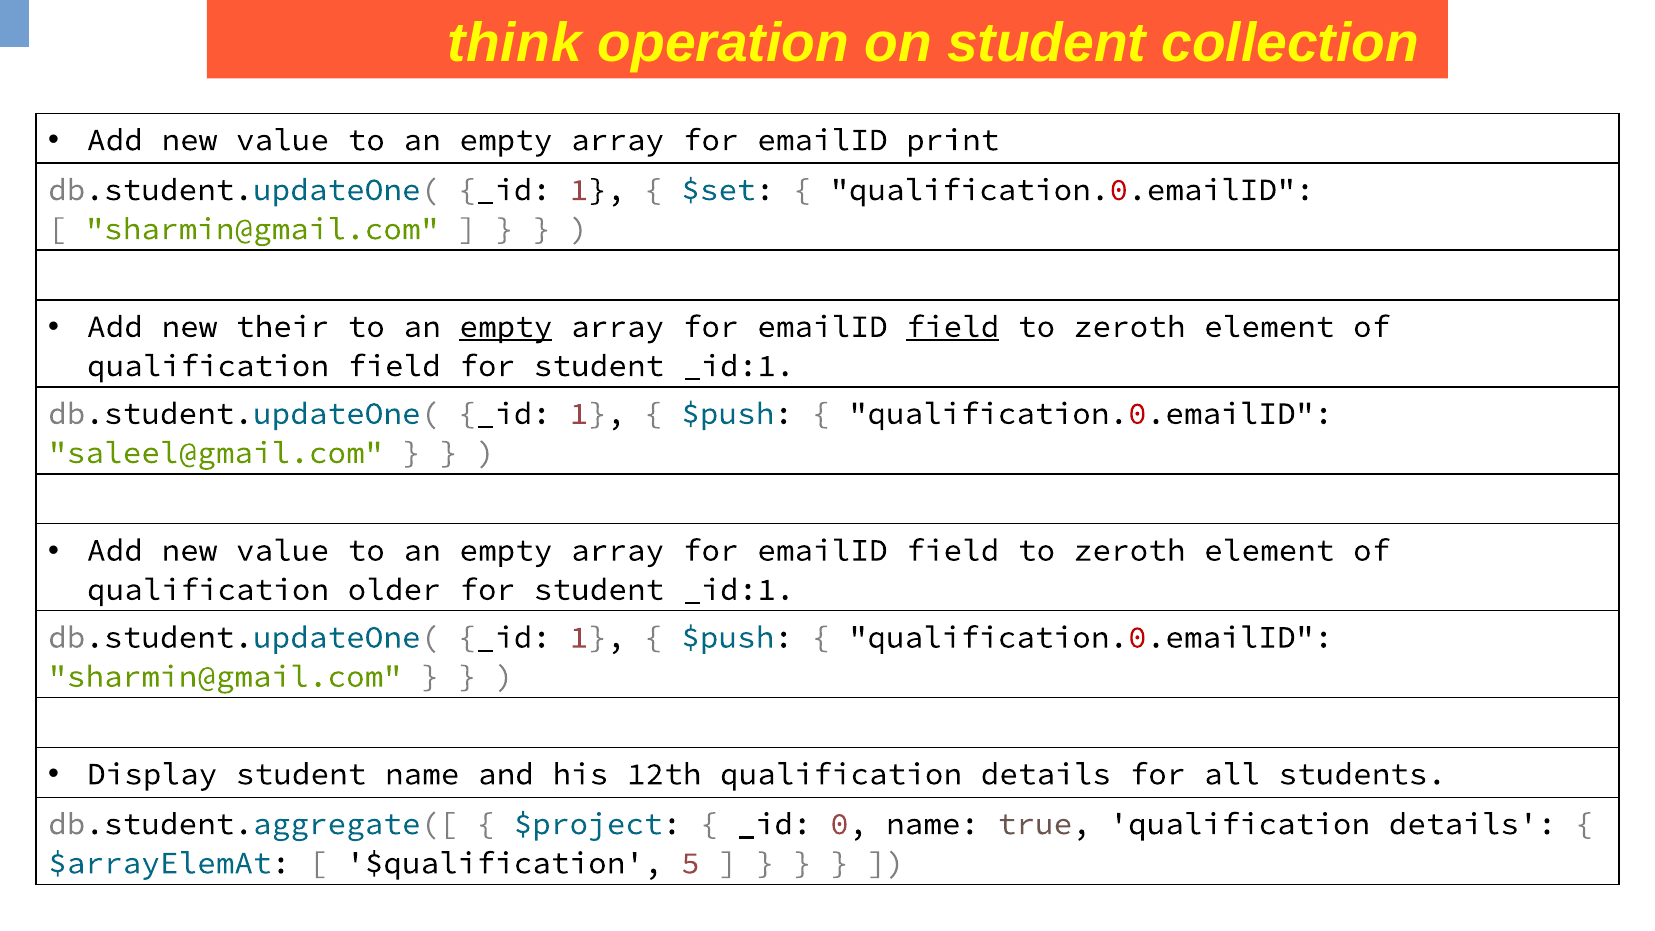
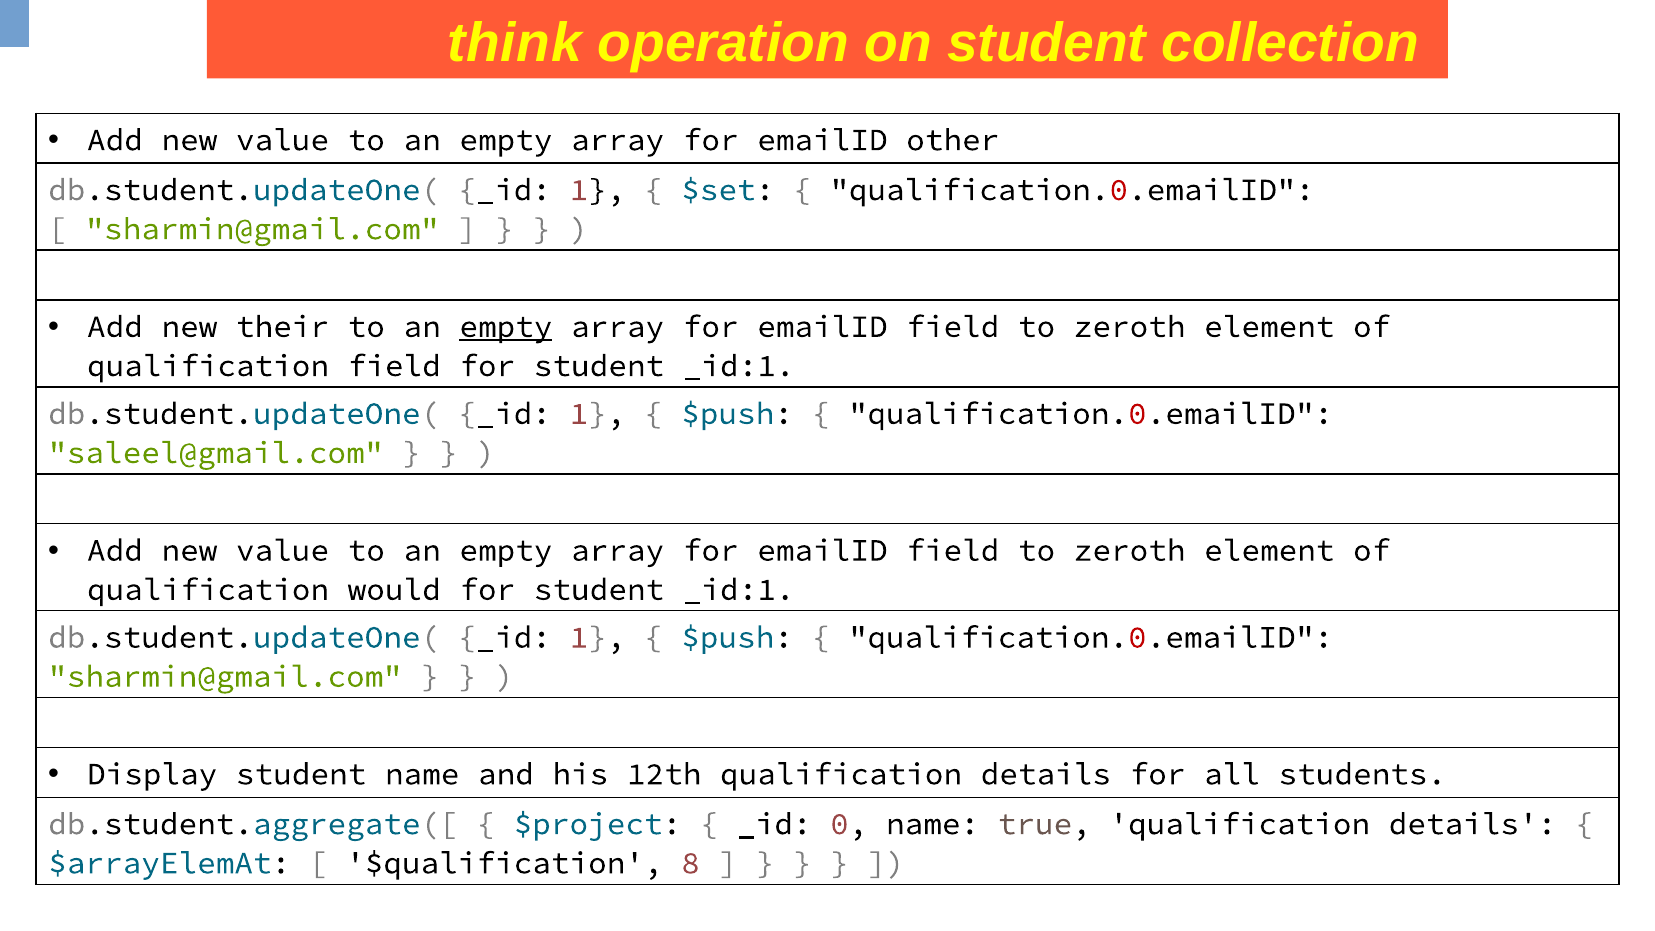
print: print -> other
field at (953, 327) underline: present -> none
older: older -> would
5: 5 -> 8
